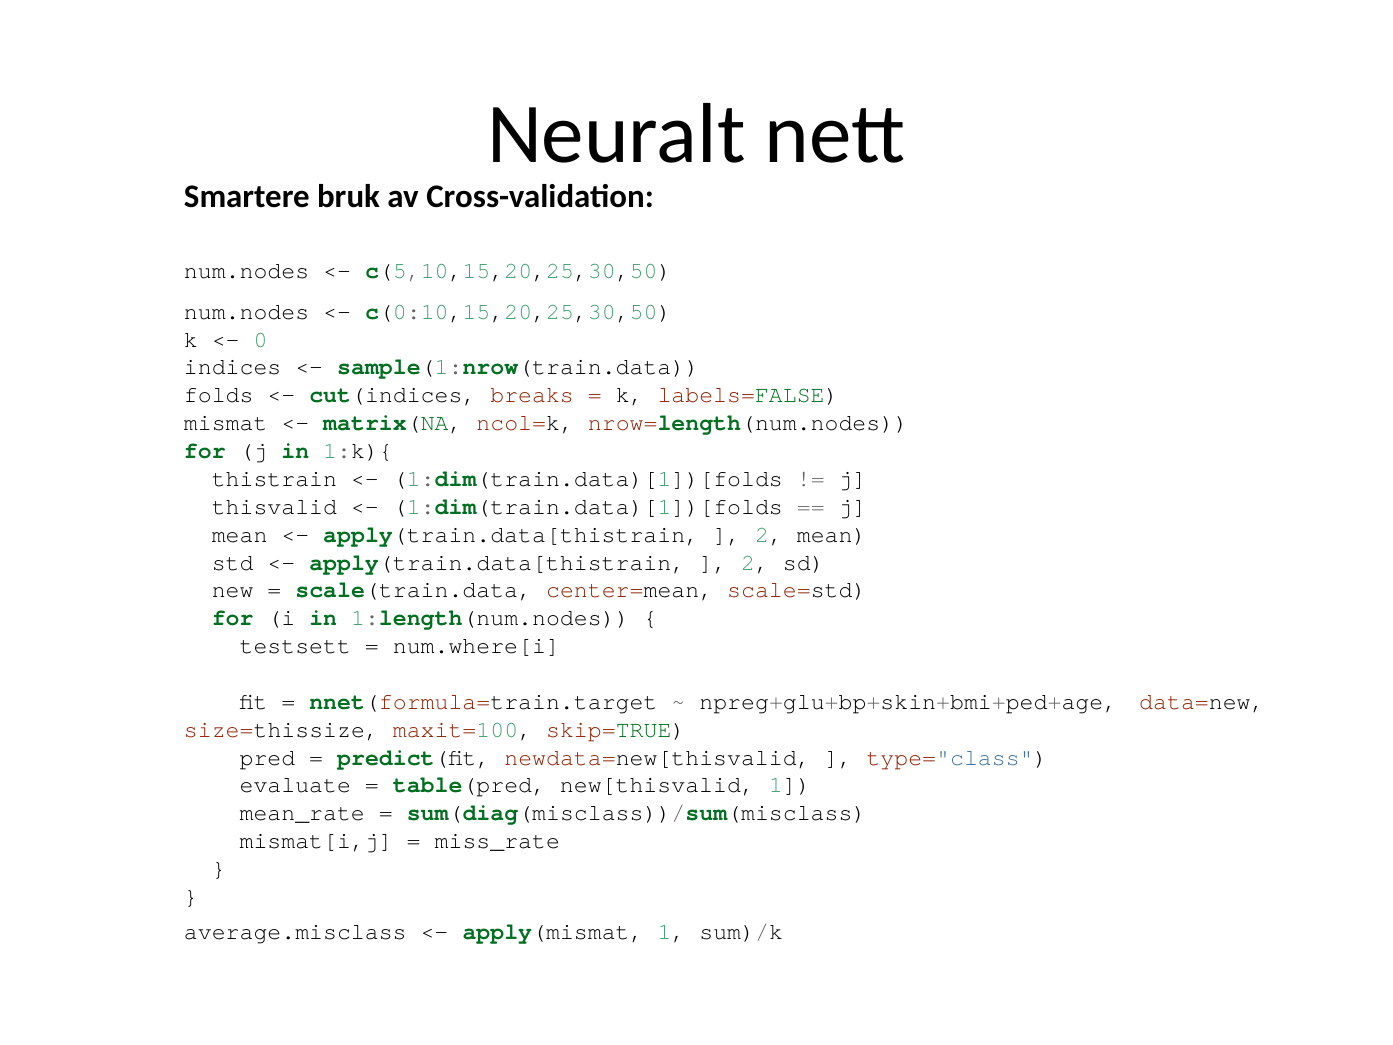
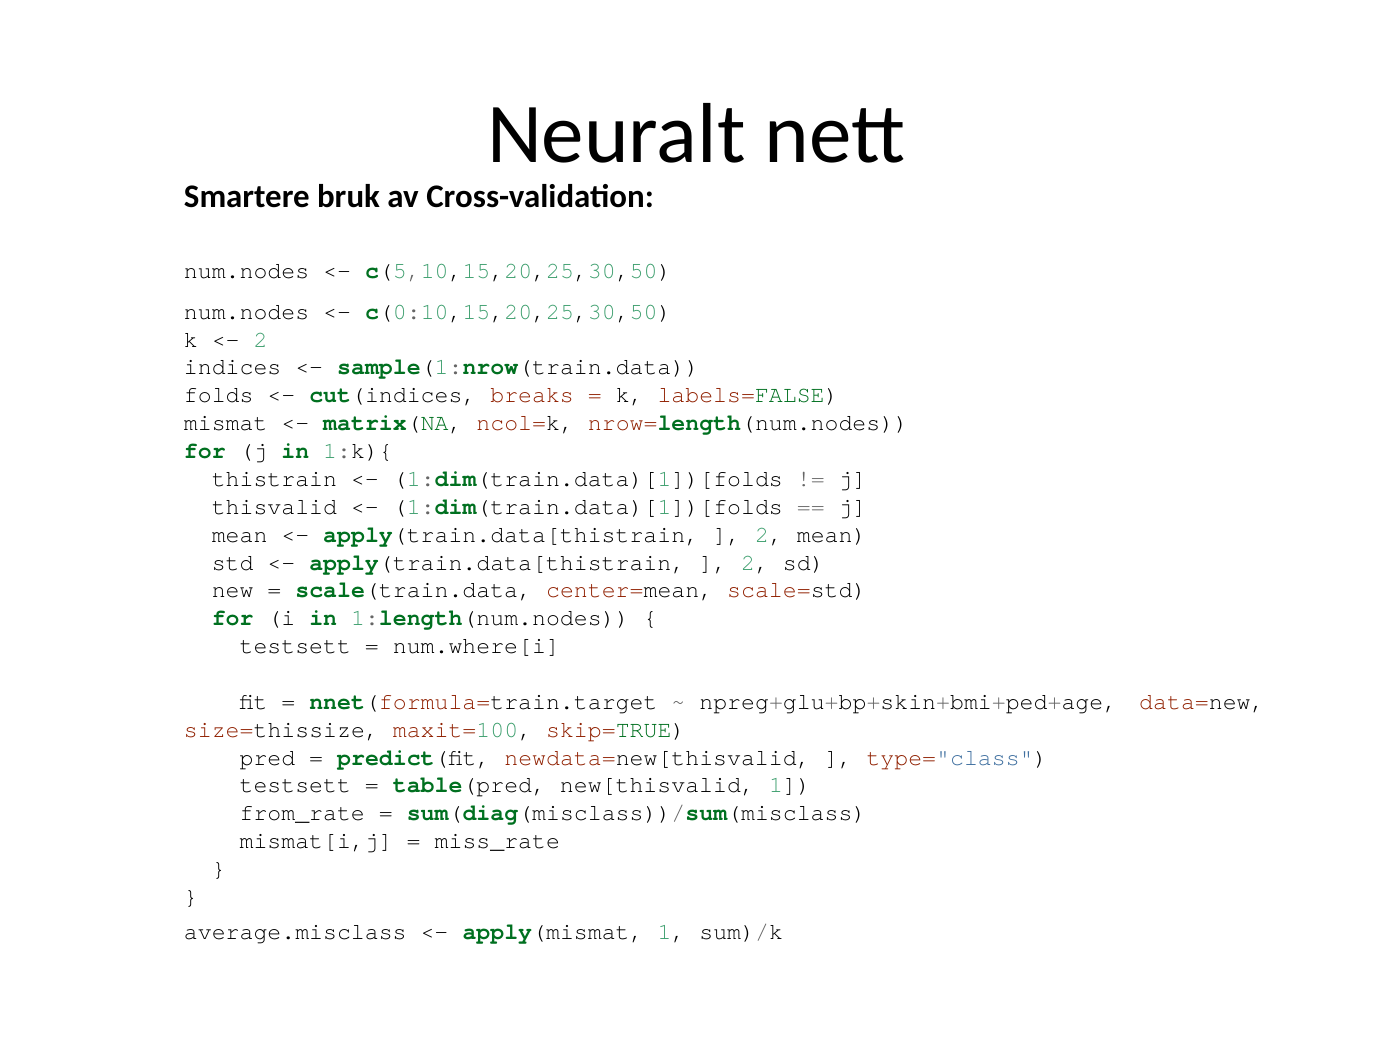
0 at (261, 339): 0 -> 2
evaluate at (295, 785): evaluate -> testsett
mean_rate: mean_rate -> from_rate
